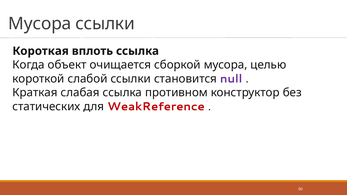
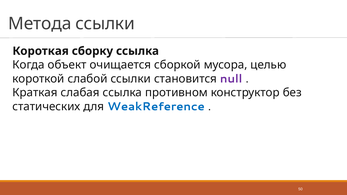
Мусора at (40, 24): Мусора -> Метода
вплоть: вплоть -> сборку
WeakReference colour: red -> blue
